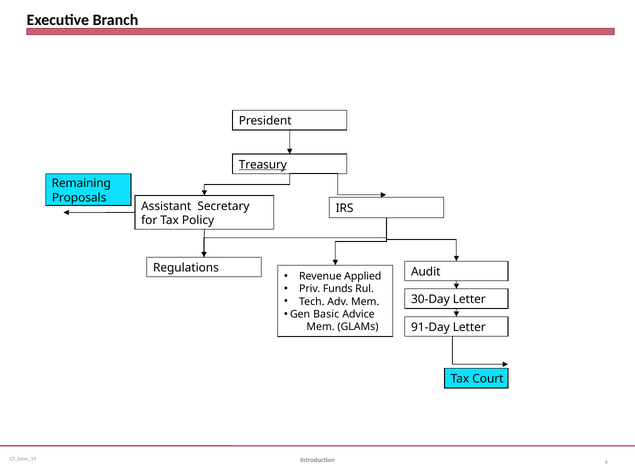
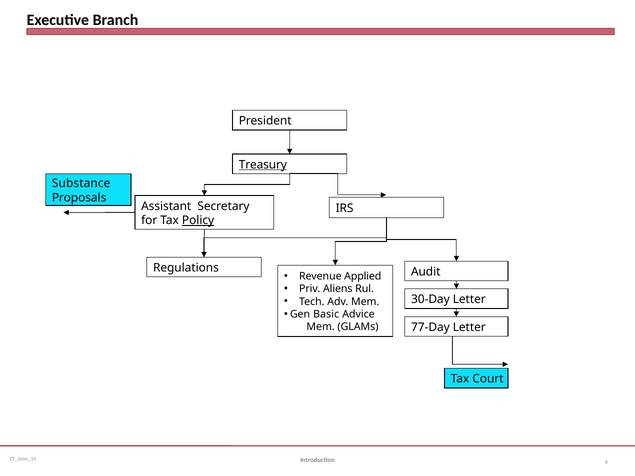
Remaining: Remaining -> Substance
Policy underline: none -> present
Funds: Funds -> Aliens
91-Day: 91-Day -> 77-Day
